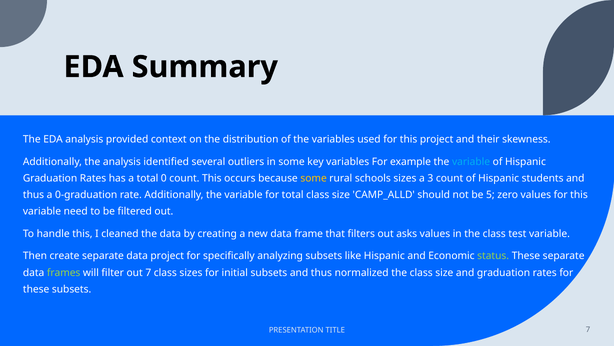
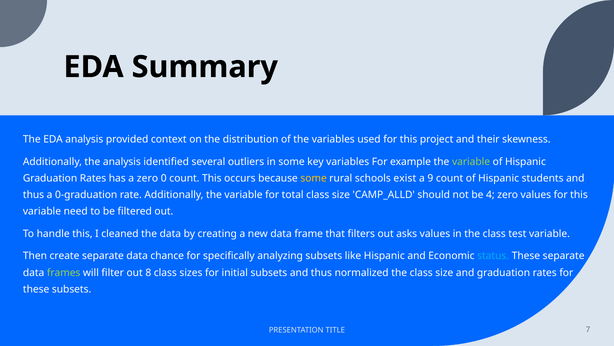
variable at (471, 161) colour: light blue -> light green
a total: total -> zero
schools sizes: sizes -> exist
3: 3 -> 9
5: 5 -> 4
data project: project -> chance
status colour: light green -> light blue
out 7: 7 -> 8
